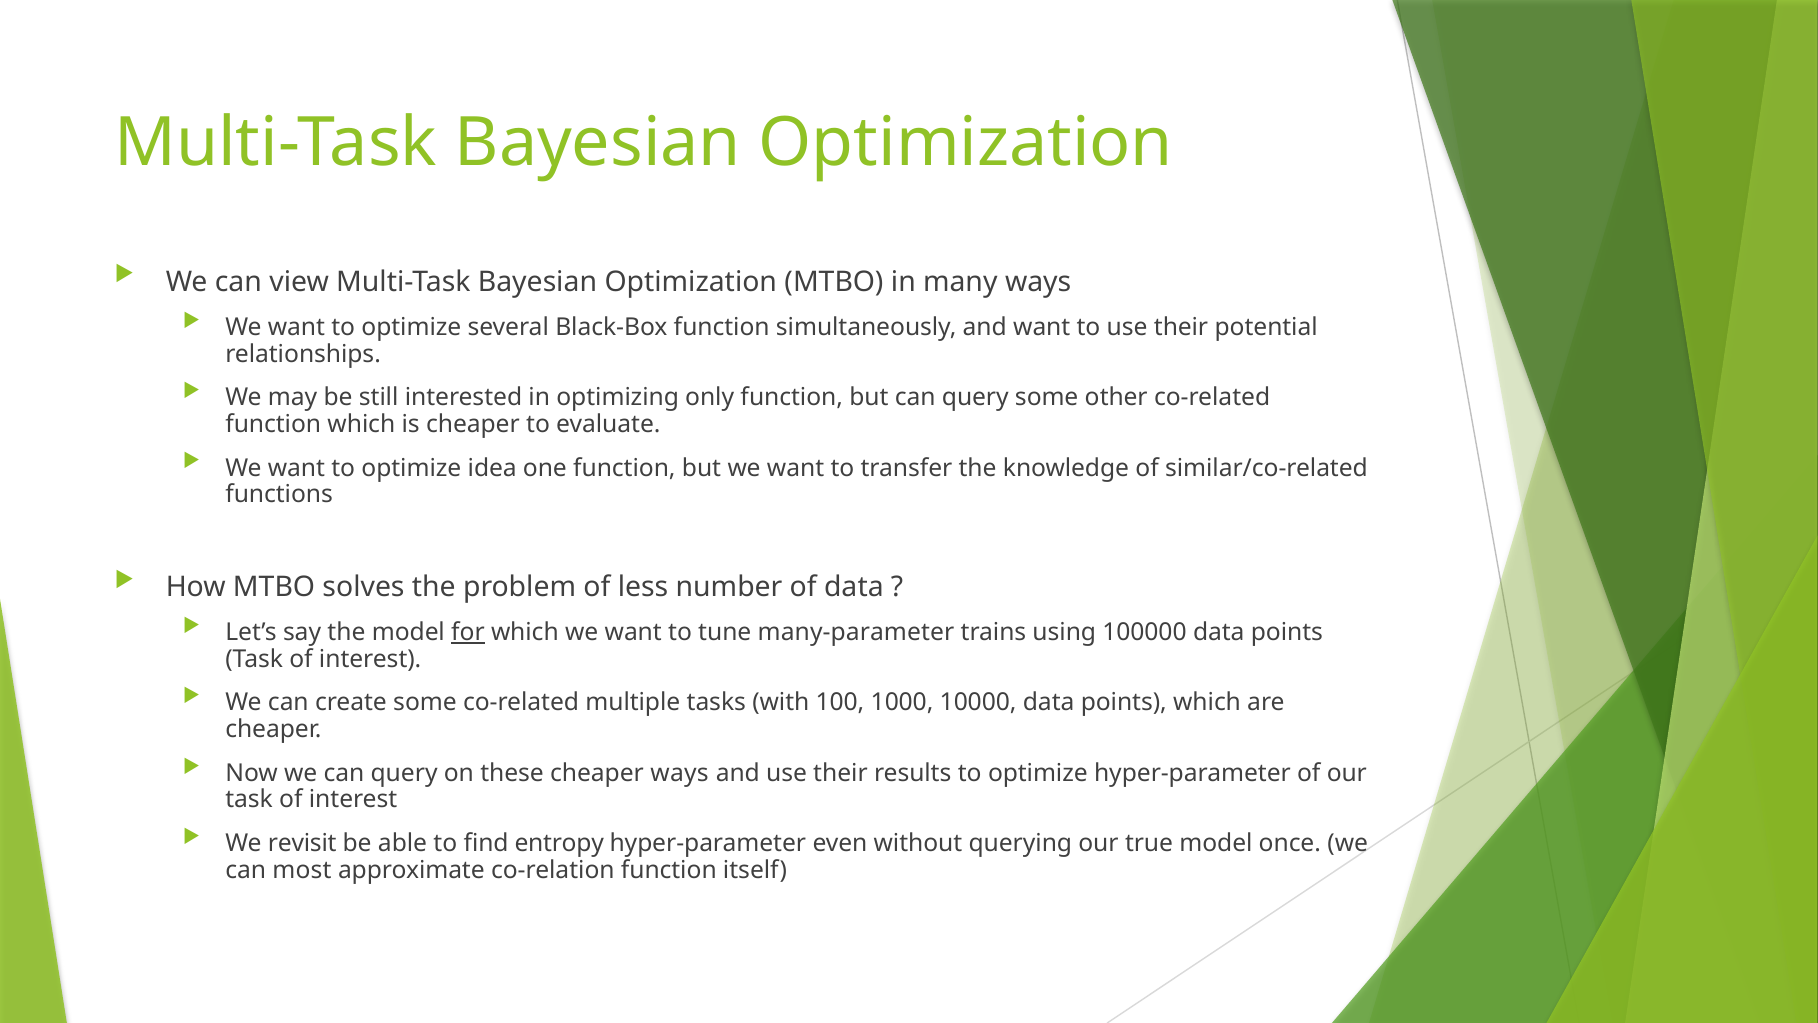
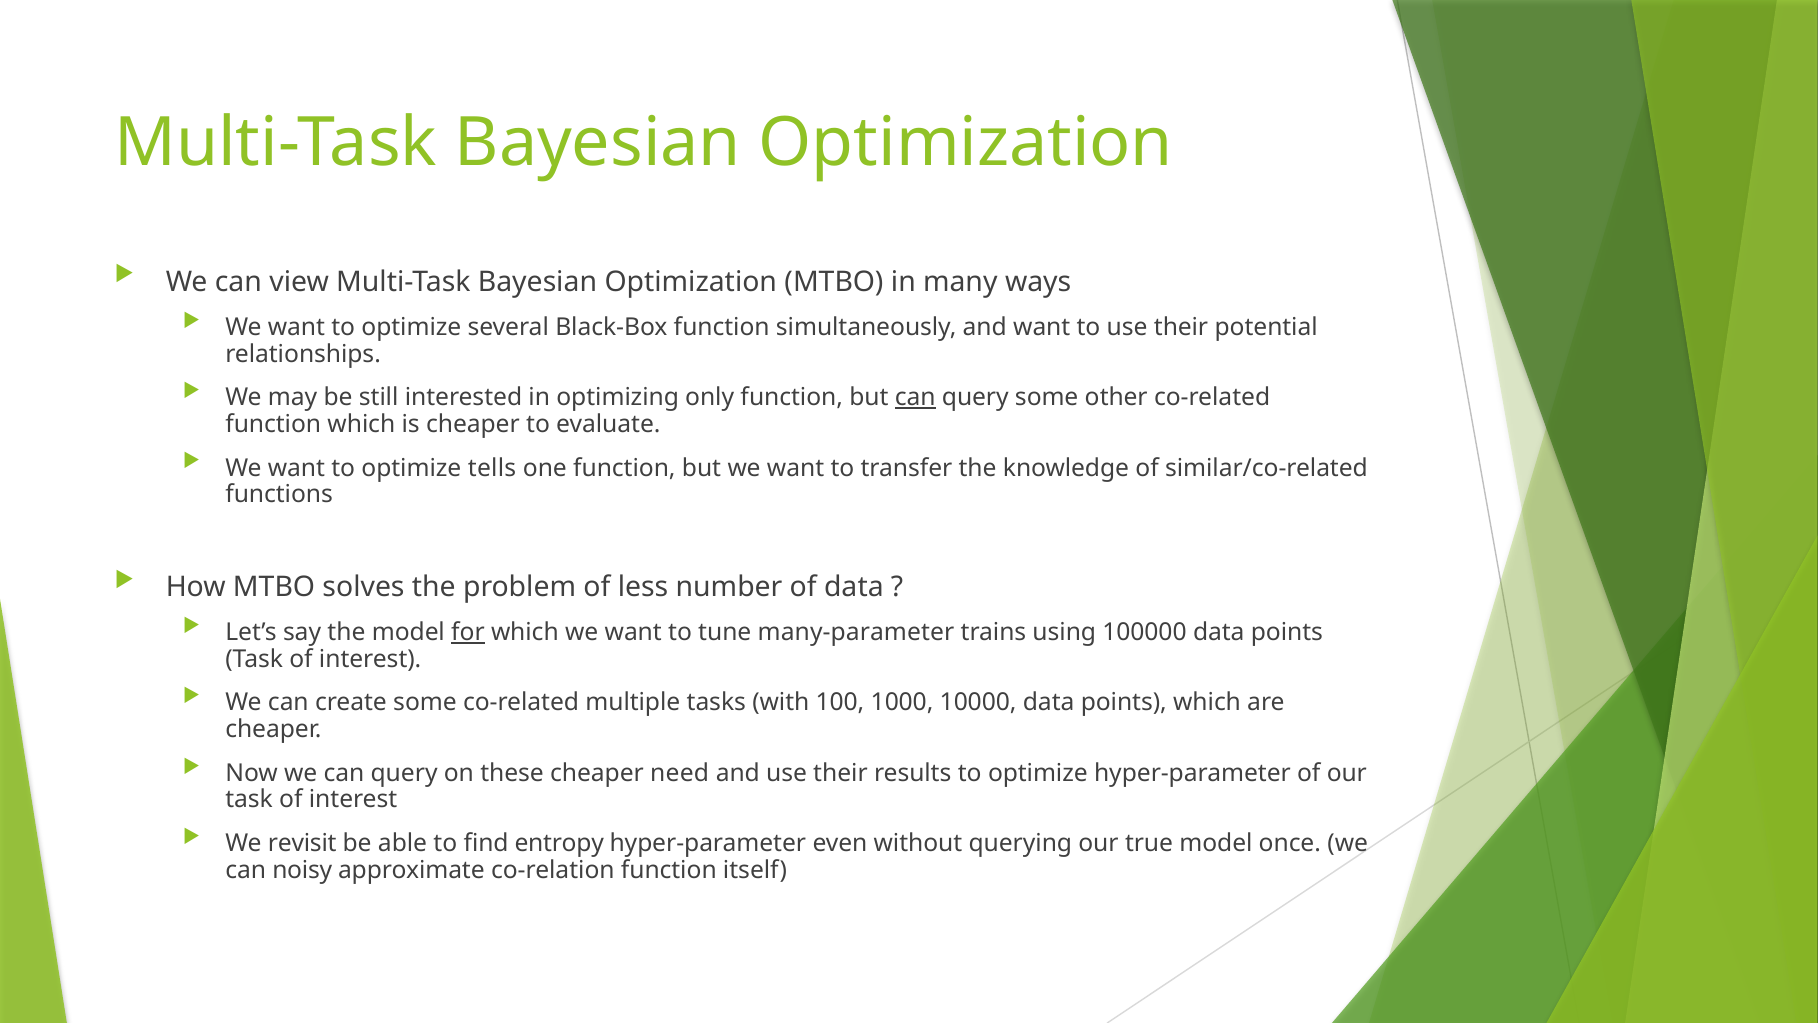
can at (915, 397) underline: none -> present
idea: idea -> tells
cheaper ways: ways -> need
most: most -> noisy
